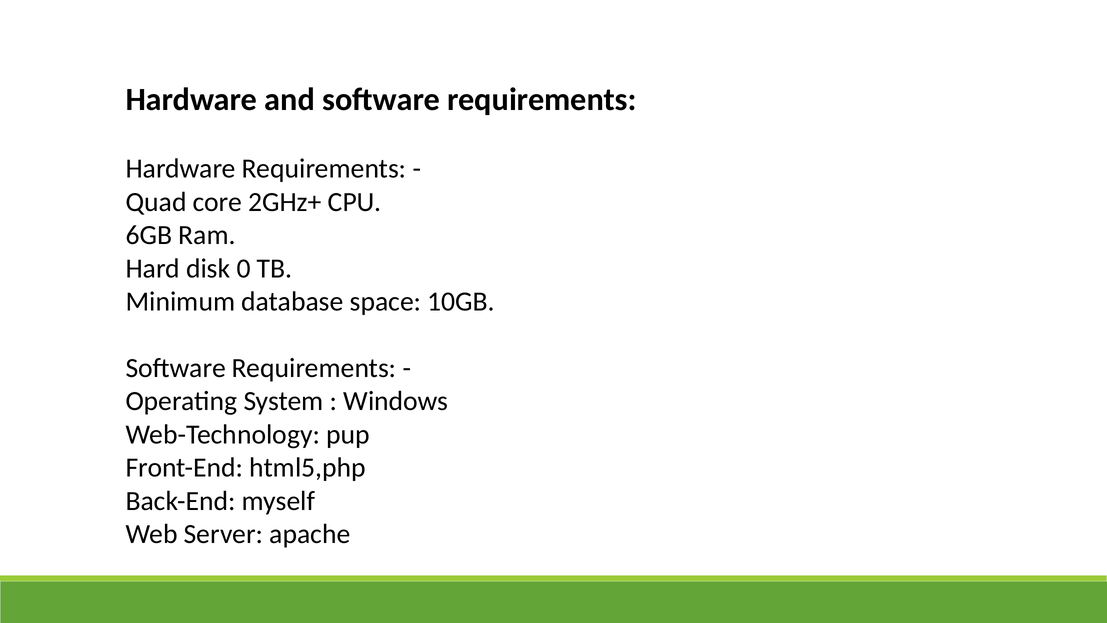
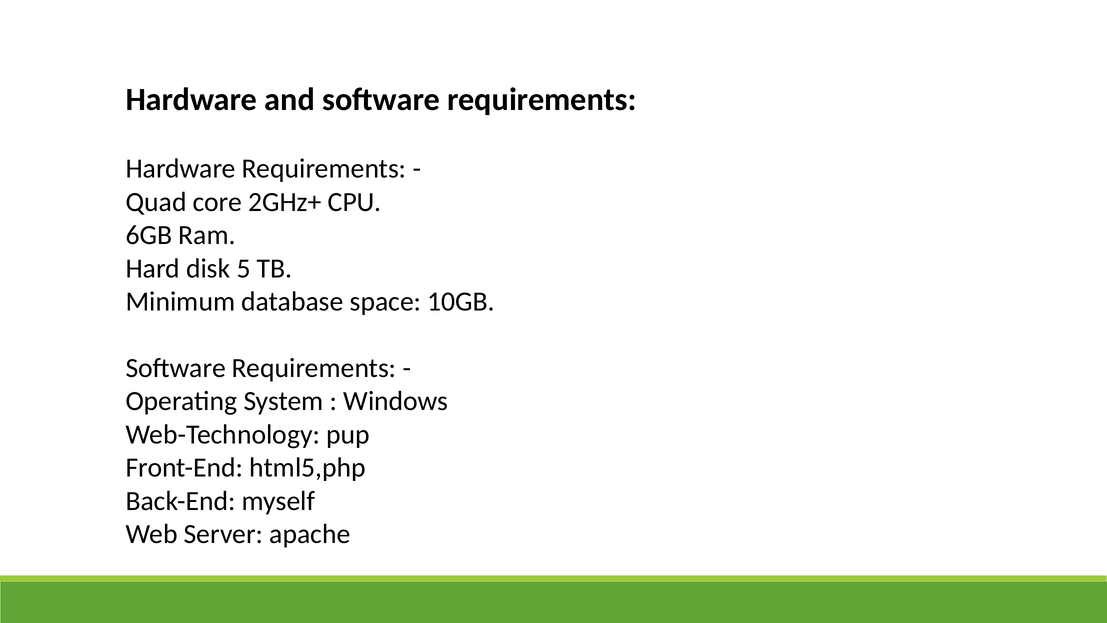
0: 0 -> 5
